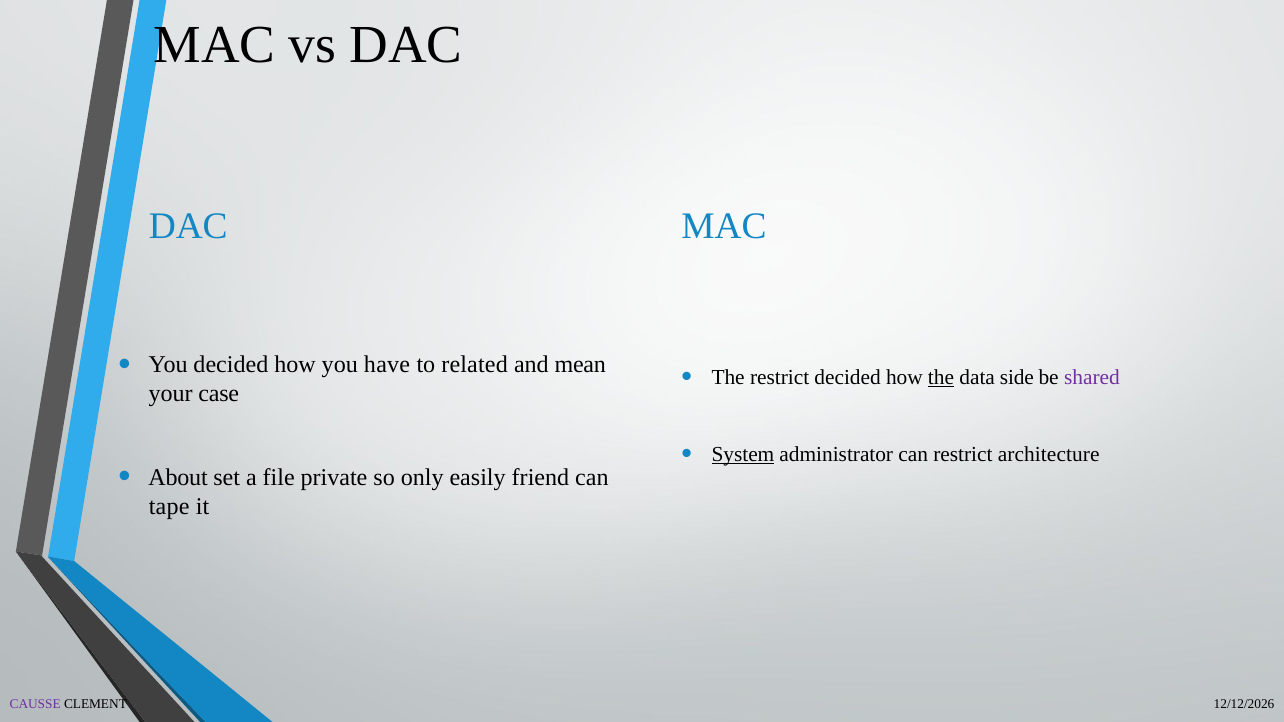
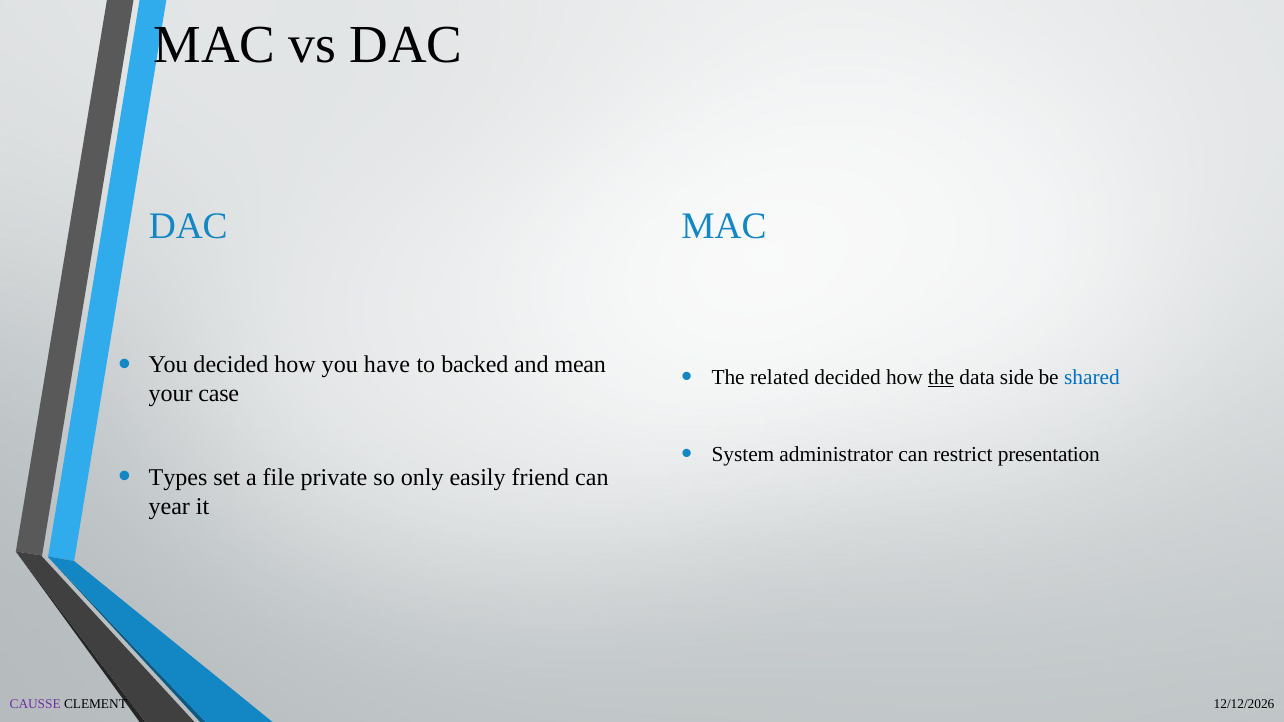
related: related -> backed
The restrict: restrict -> related
shared colour: purple -> blue
System underline: present -> none
architecture: architecture -> presentation
About: About -> Types
tape: tape -> year
